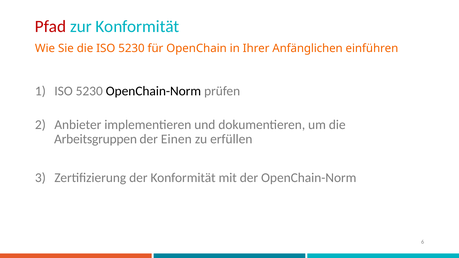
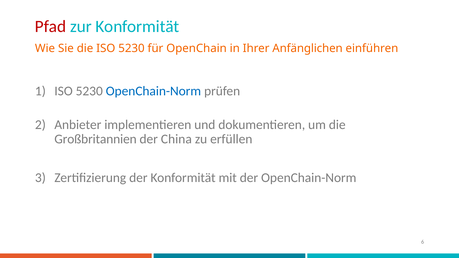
OpenChain-Norm at (153, 91) colour: black -> blue
Arbeitsgruppen: Arbeitsgruppen -> Großbritannien
Einen: Einen -> China
